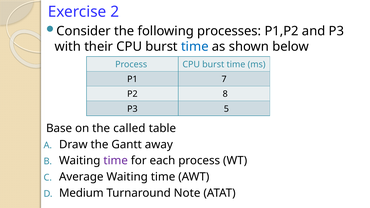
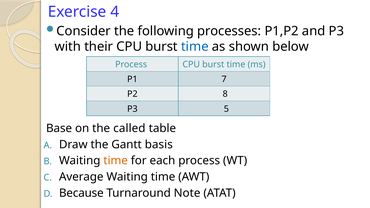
2: 2 -> 4
away: away -> basis
time at (116, 161) colour: purple -> orange
Medium: Medium -> Because
